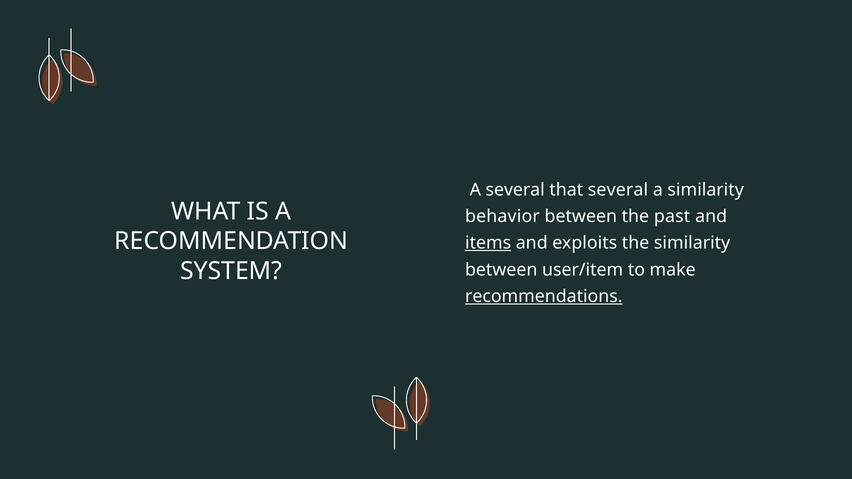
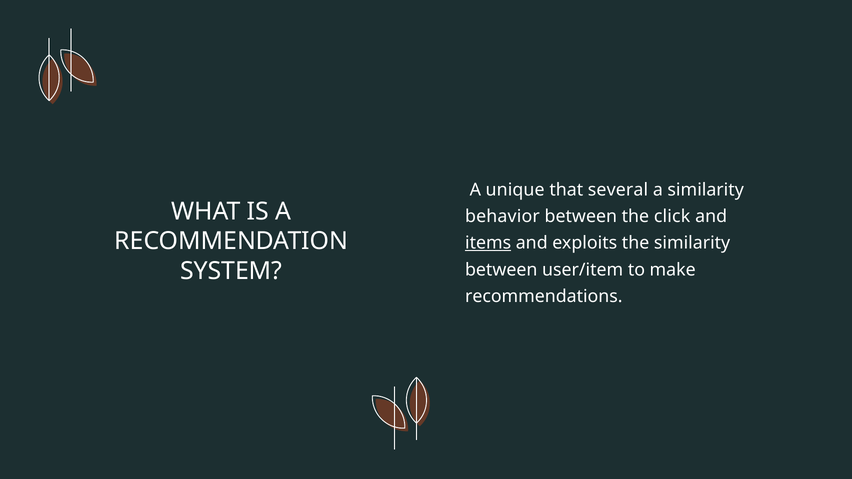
A several: several -> unique
past: past -> click
recommendations underline: present -> none
